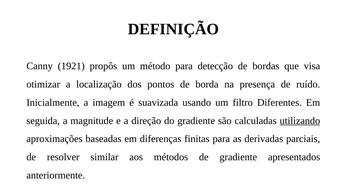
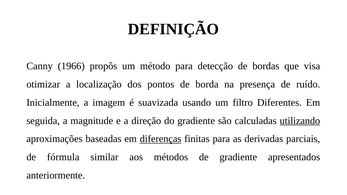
1921: 1921 -> 1966
diferenças underline: none -> present
resolver: resolver -> fórmula
